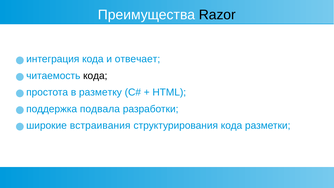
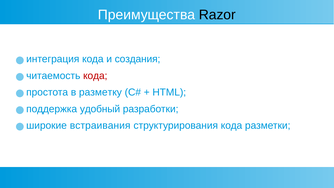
отвечает: отвечает -> создания
кода at (95, 76) colour: black -> red
подвала: подвала -> удобный
